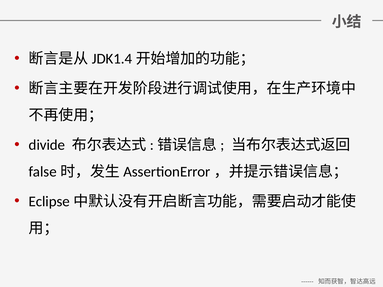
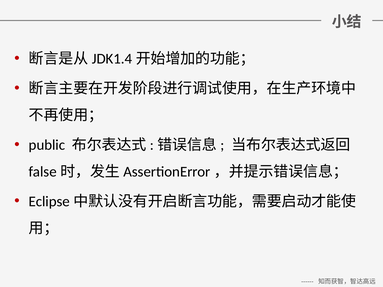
divide: divide -> public
